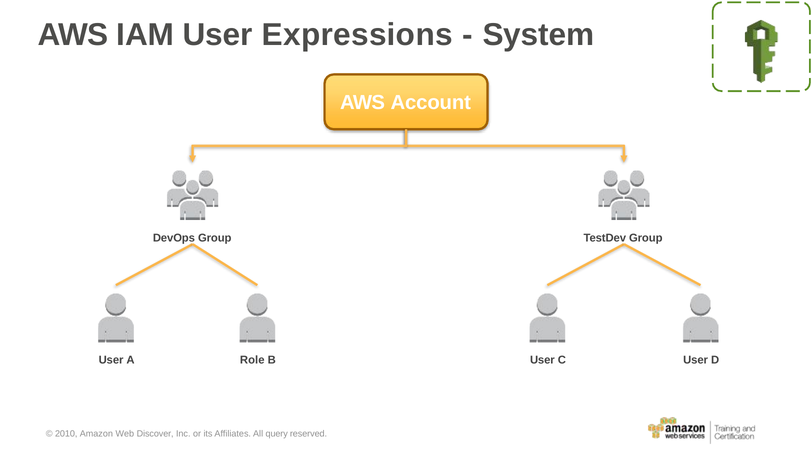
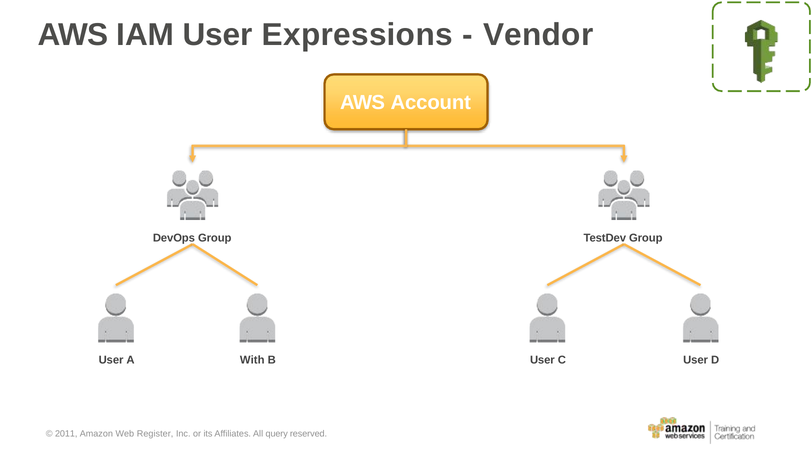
System: System -> Vendor
Role: Role -> With
2010: 2010 -> 2011
Discover: Discover -> Register
